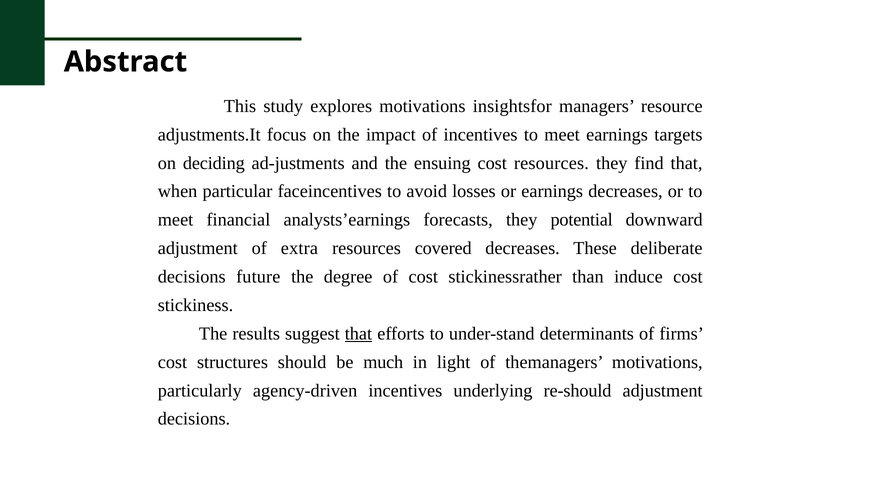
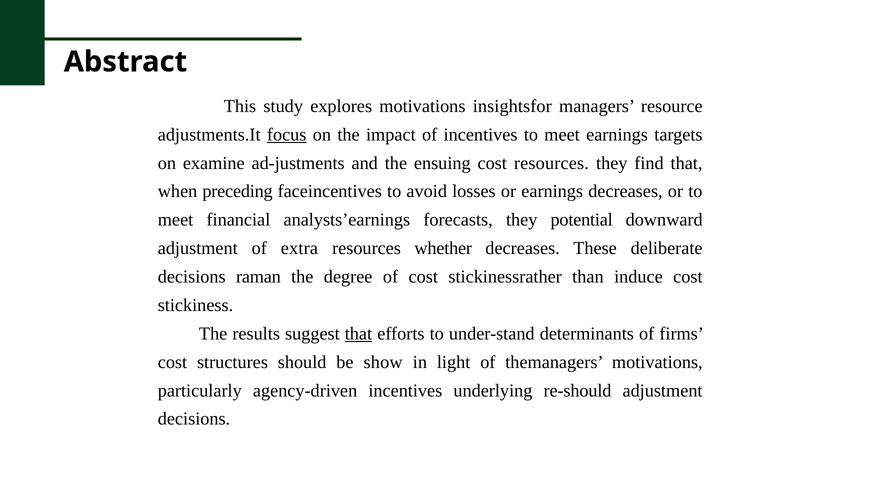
focus underline: none -> present
deciding: deciding -> examine
particular: particular -> preceding
covered: covered -> whether
future: future -> raman
much: much -> show
